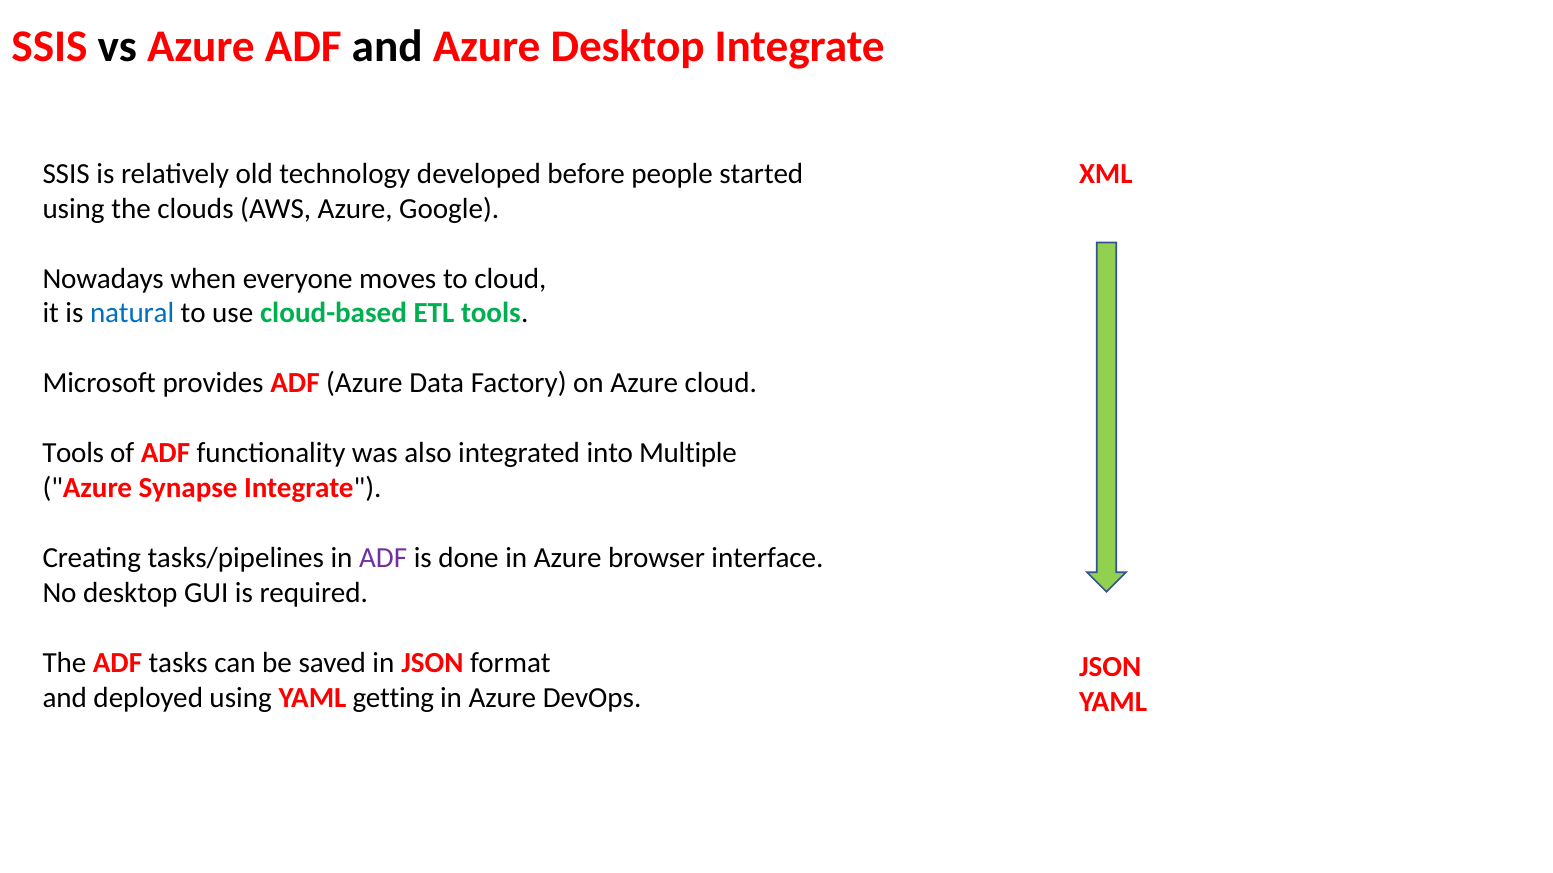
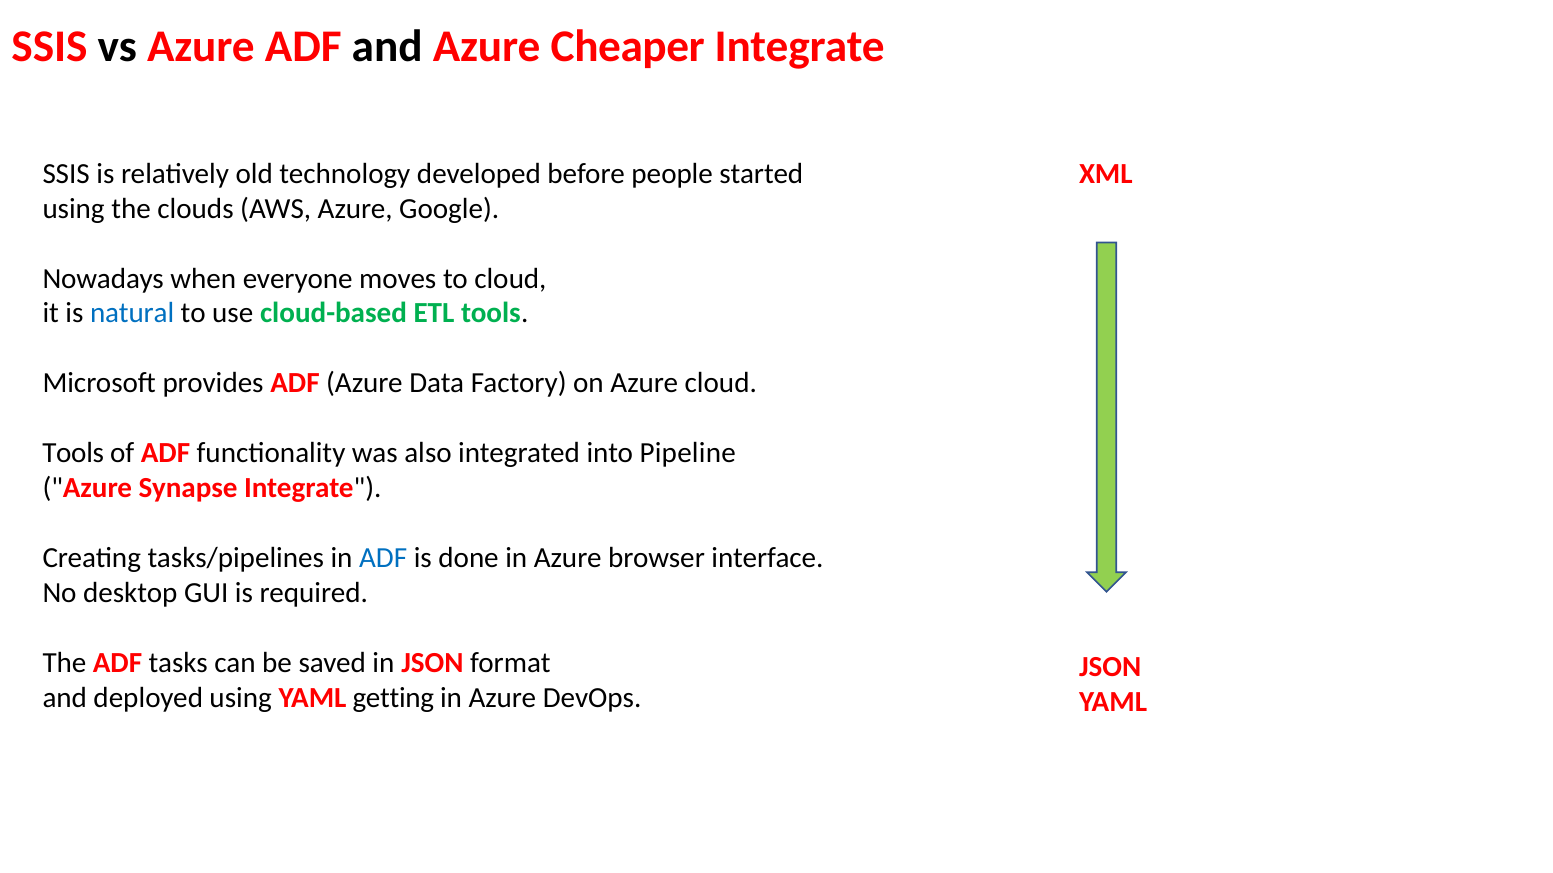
Azure Desktop: Desktop -> Cheaper
Multiple: Multiple -> Pipeline
ADF at (383, 558) colour: purple -> blue
